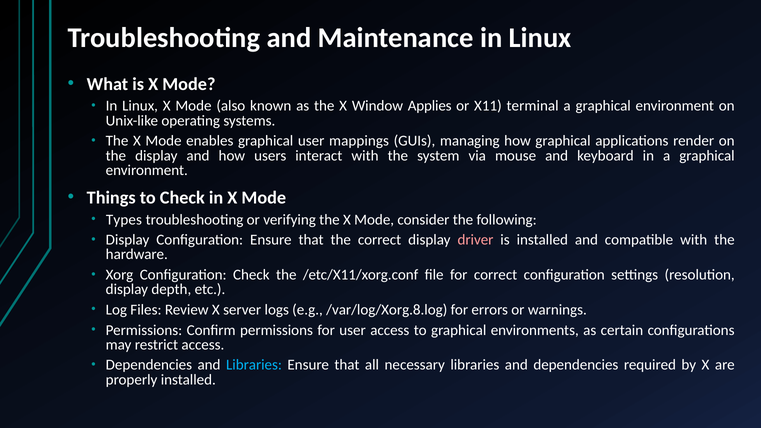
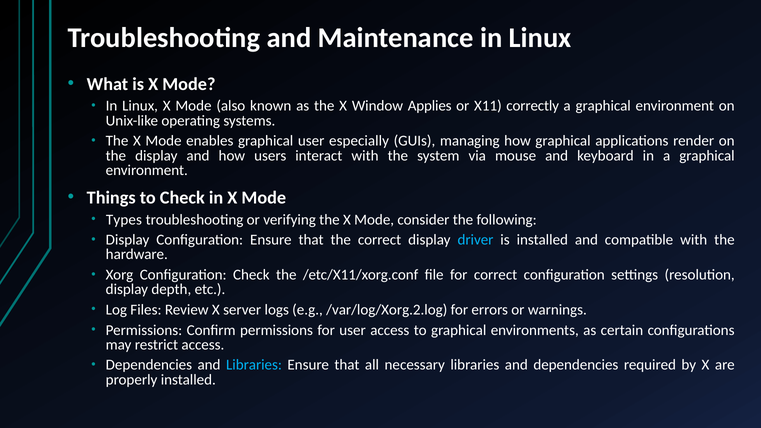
terminal: terminal -> correctly
mappings: mappings -> especially
driver colour: pink -> light blue
/var/log/Xorg.8.log: /var/log/Xorg.8.log -> /var/log/Xorg.2.log
